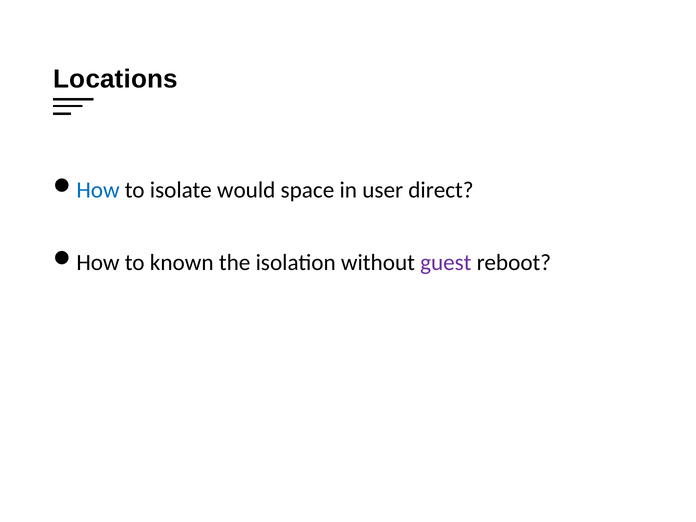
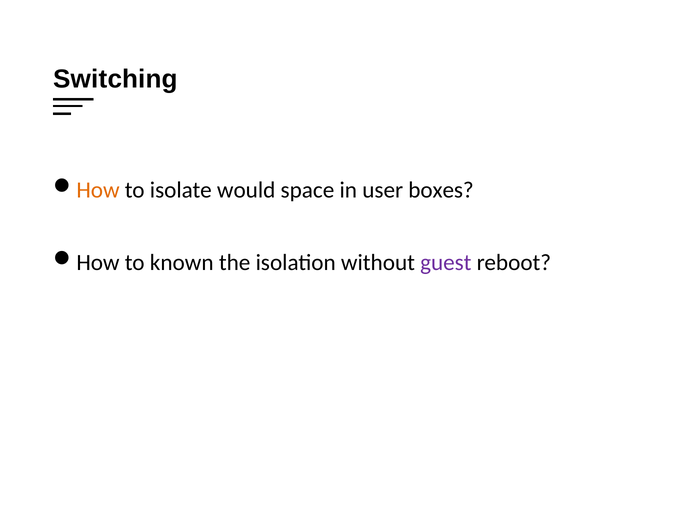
Locations: Locations -> Switching
How at (98, 190) colour: blue -> orange
direct: direct -> boxes
